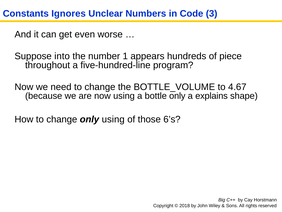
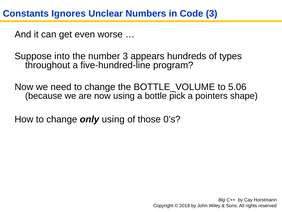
number 1: 1 -> 3
piece: piece -> types
4.67: 4.67 -> 5.06
bottle only: only -> pick
explains: explains -> pointers
6’s: 6’s -> 0’s
